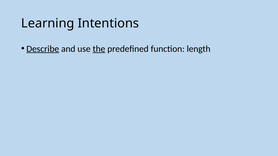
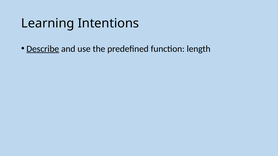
the underline: present -> none
